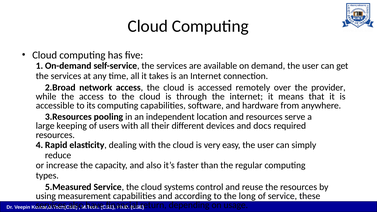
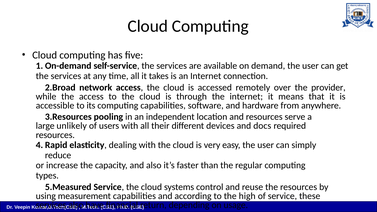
keeping: keeping -> unlikely
long: long -> high
